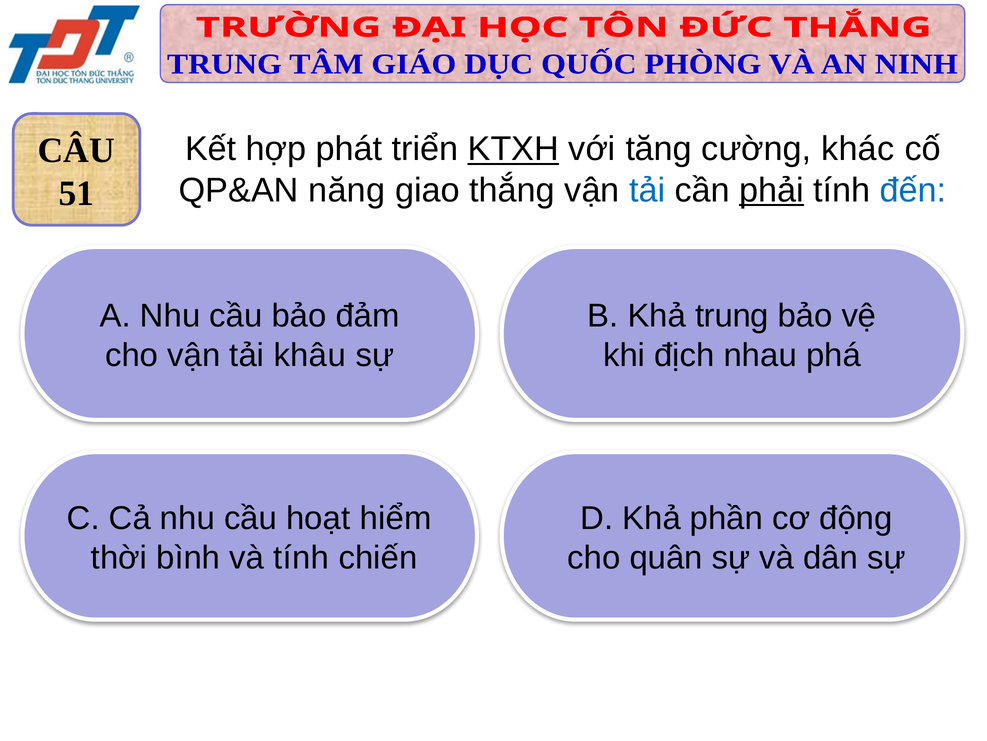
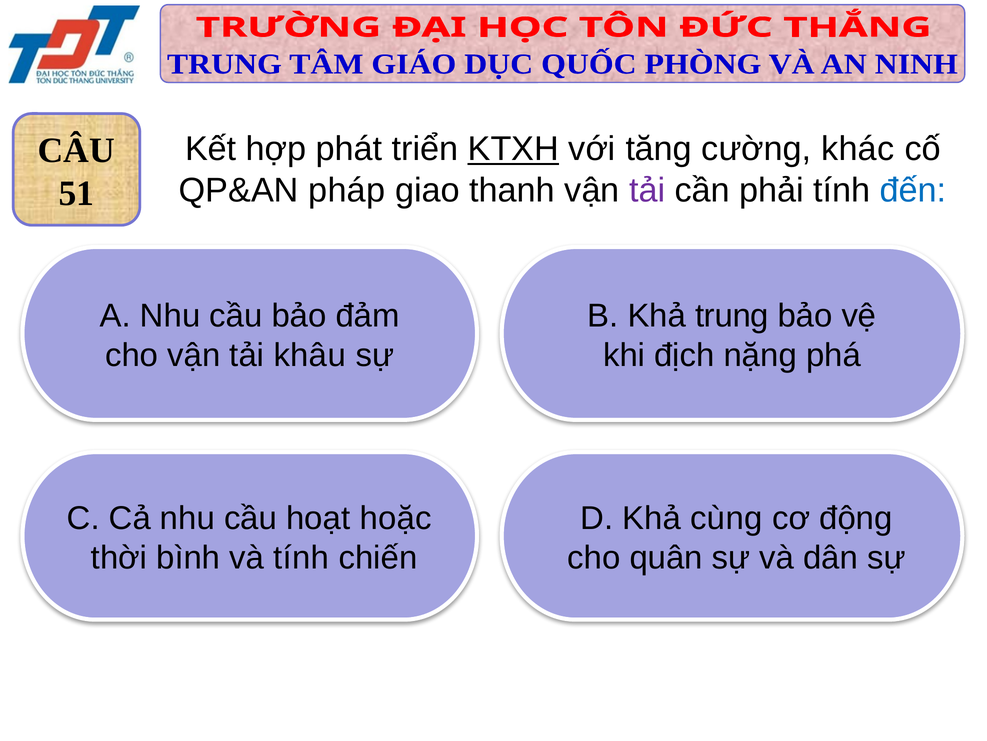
năng: năng -> pháp
thắng: thắng -> thanh
tải at (647, 190) colour: blue -> purple
phải underline: present -> none
nhau: nhau -> nặng
hiểm: hiểm -> hoặc
phần: phần -> cùng
